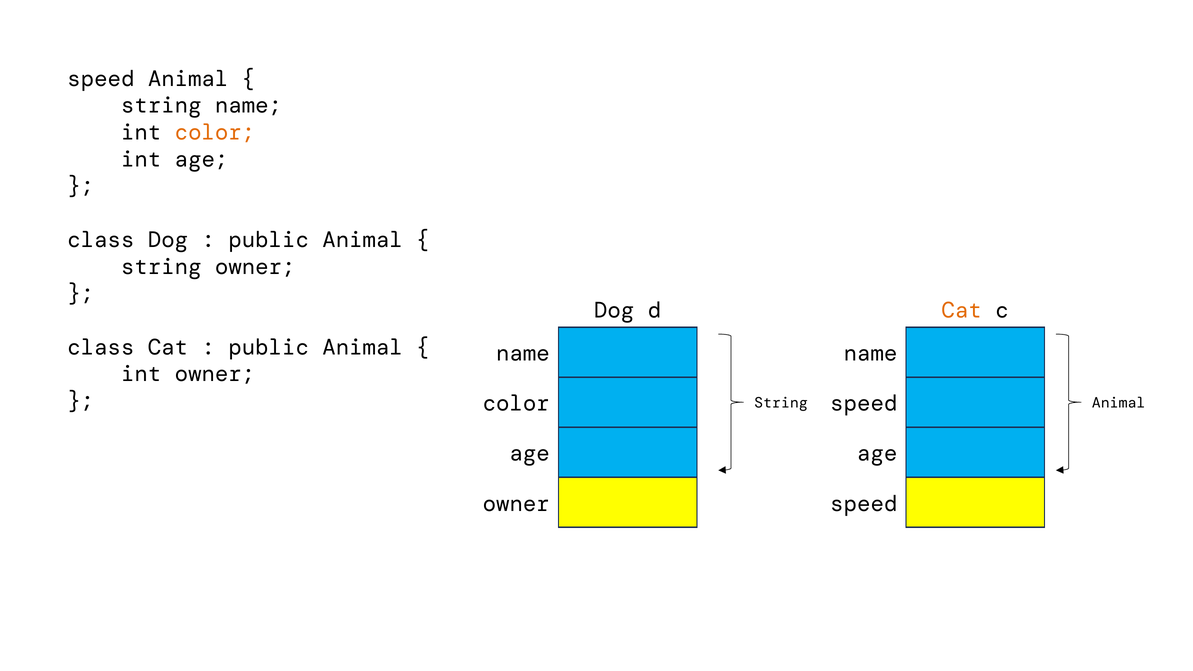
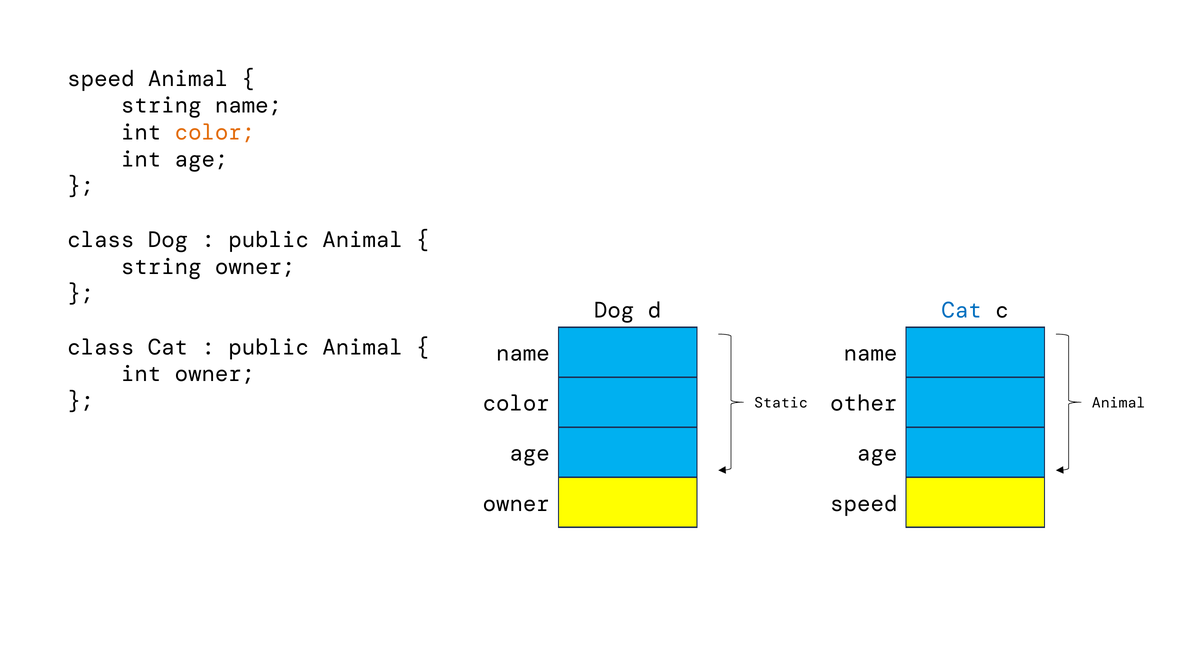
Cat at (962, 310) colour: orange -> blue
speed at (864, 404): speed -> other
String at (781, 403): String -> Static
